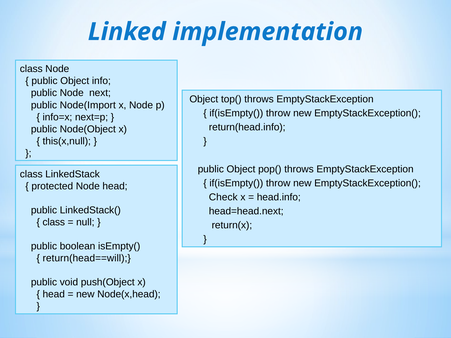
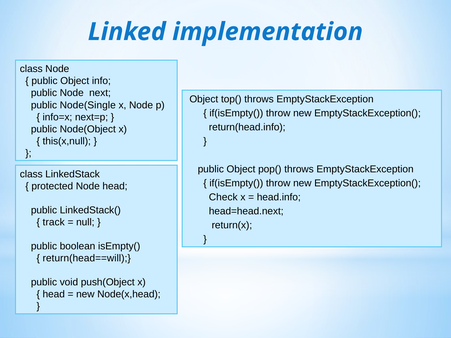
Node(Import: Node(Import -> Node(Single
class at (54, 222): class -> track
